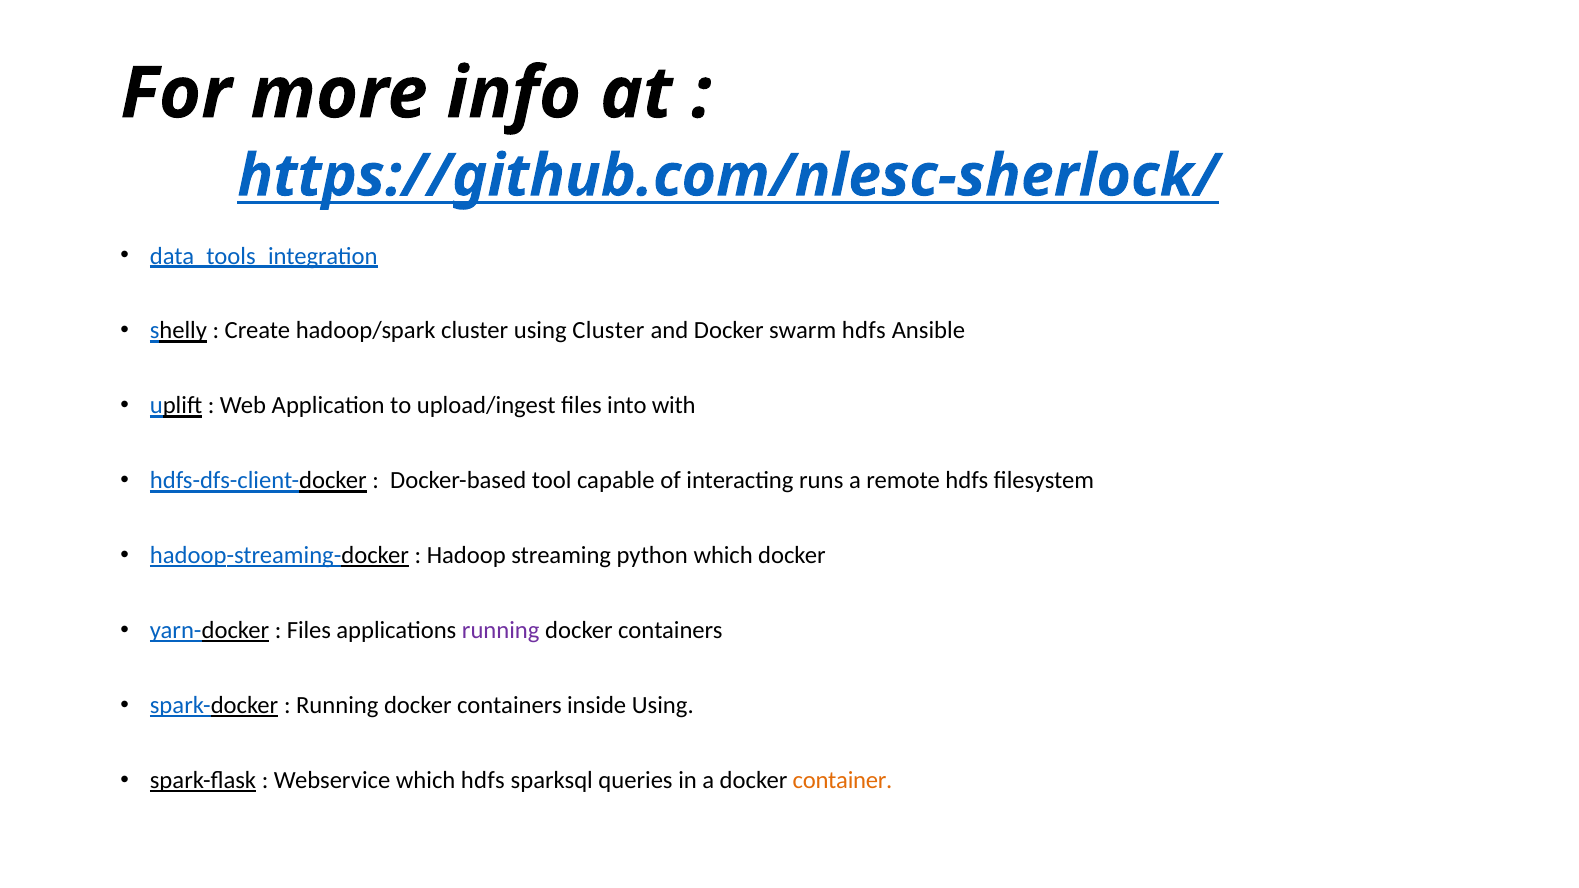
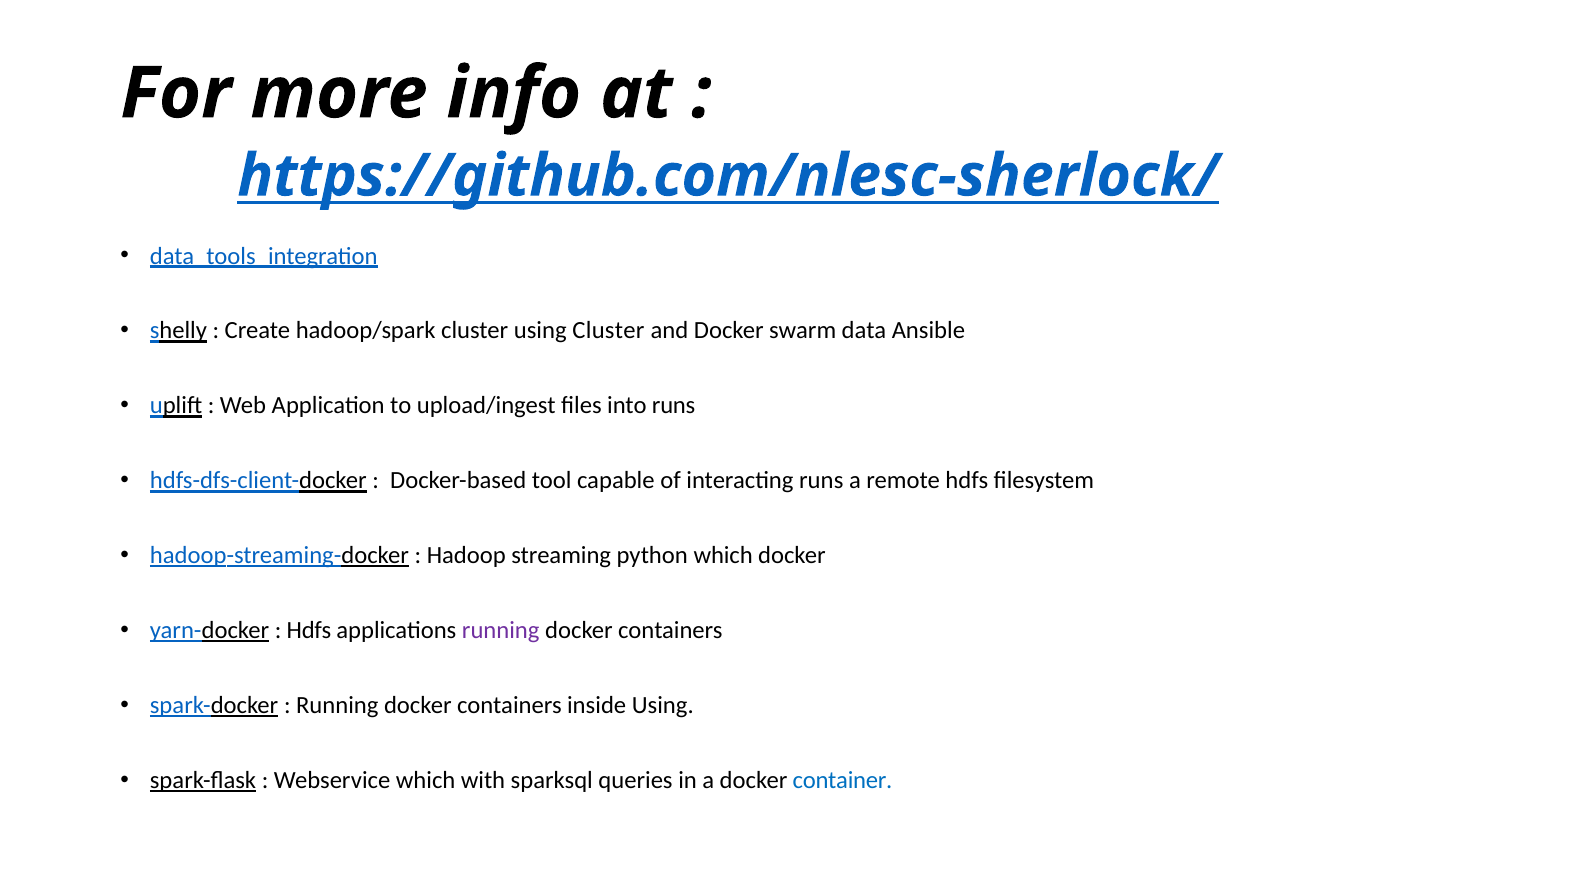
swarm hdfs: hdfs -> data
into with: with -> runs
Files at (309, 631): Files -> Hdfs
which hdfs: hdfs -> with
container colour: orange -> blue
